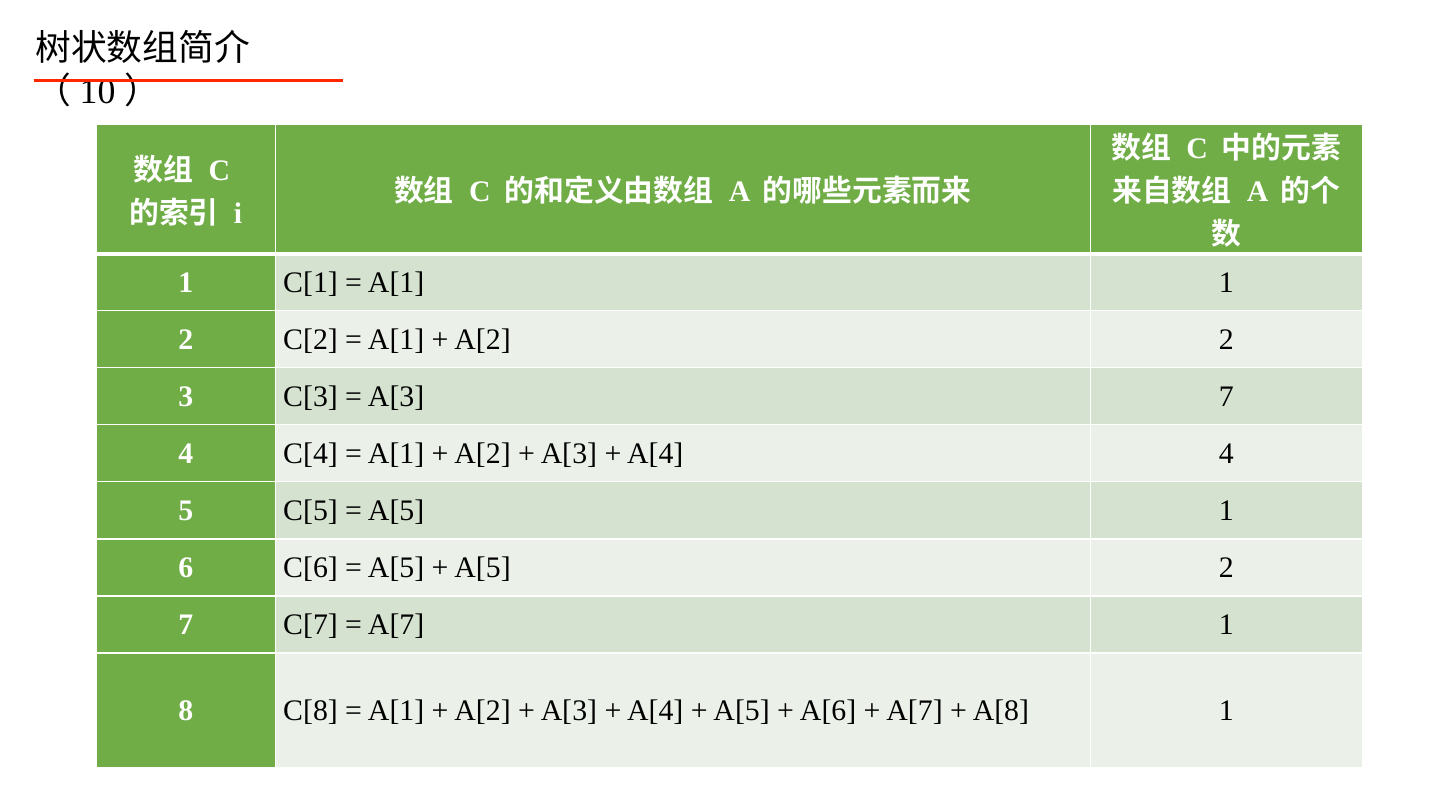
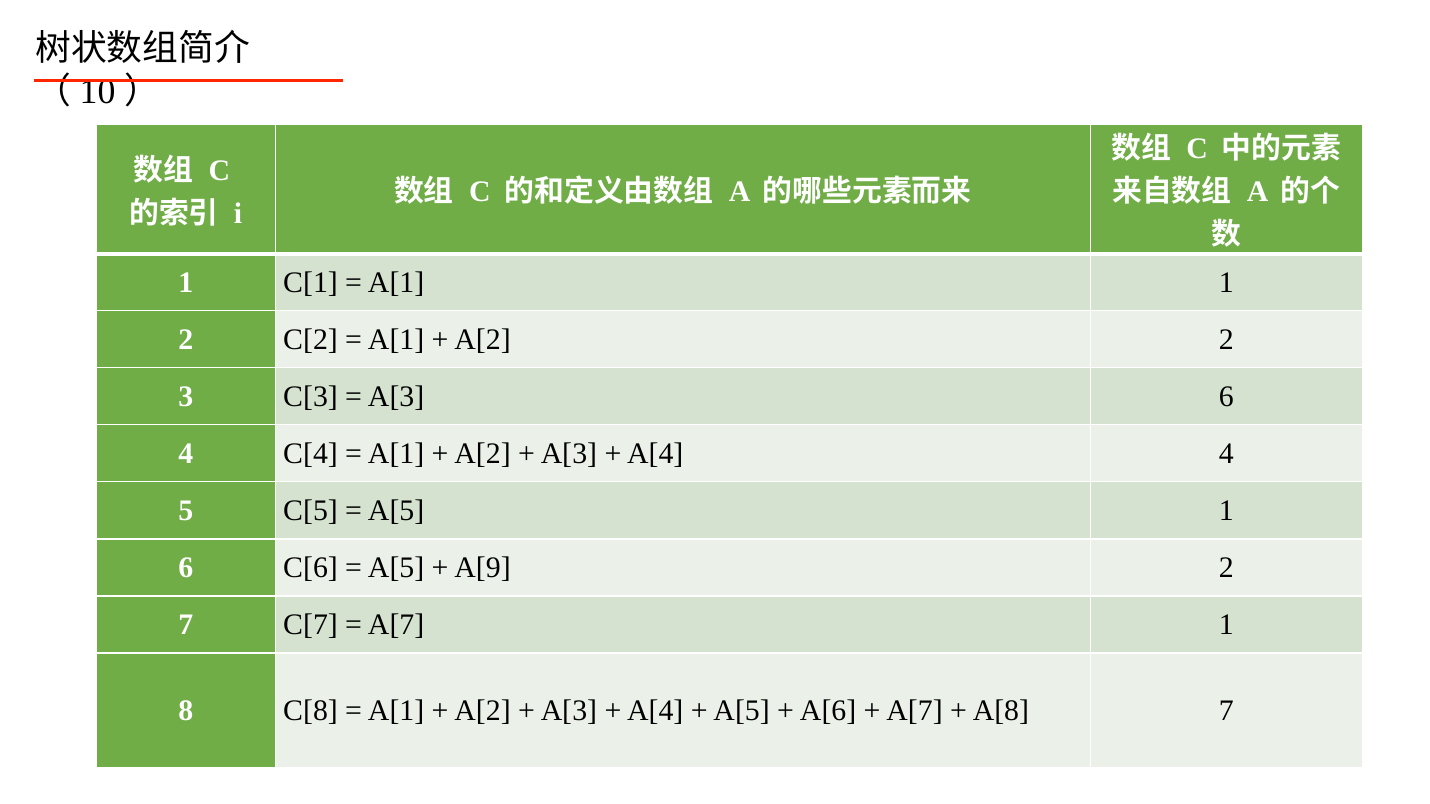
A[3 7: 7 -> 6
A[5 at (483, 568): A[5 -> A[9
A[8 1: 1 -> 7
